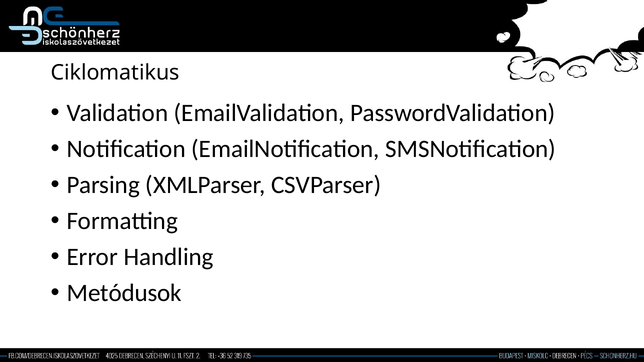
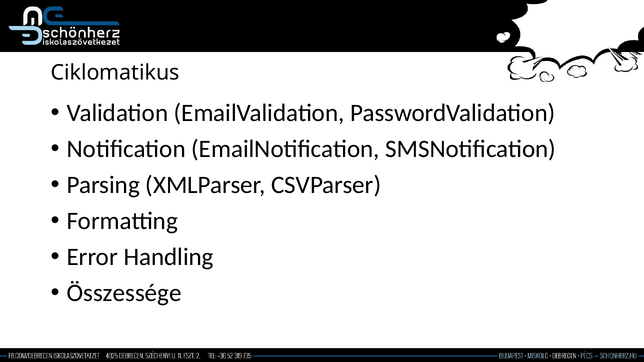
Metódusok: Metódusok -> Összessége
